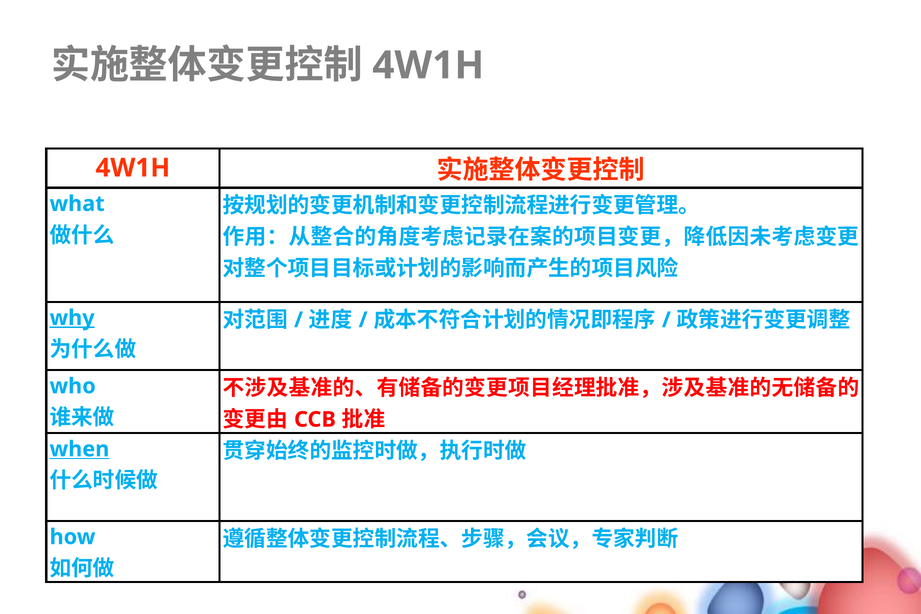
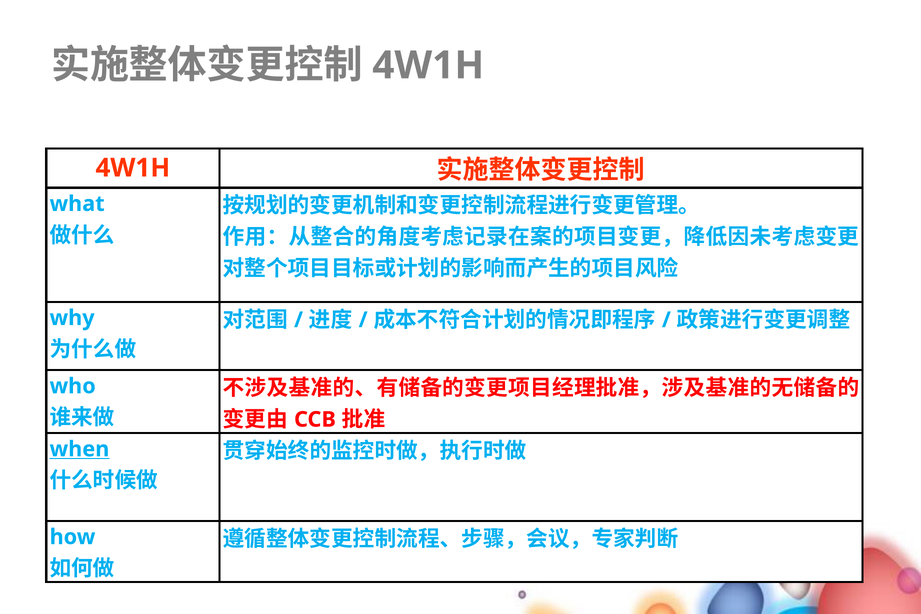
why underline: present -> none
